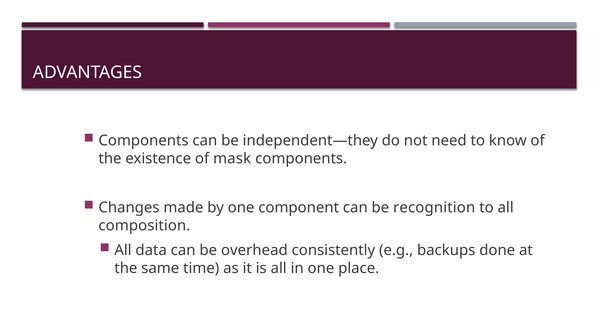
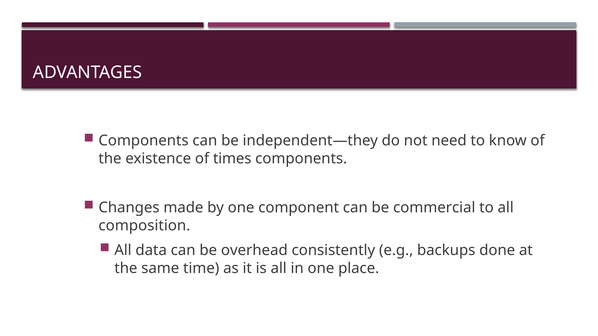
mask: mask -> times
recognition: recognition -> commercial
